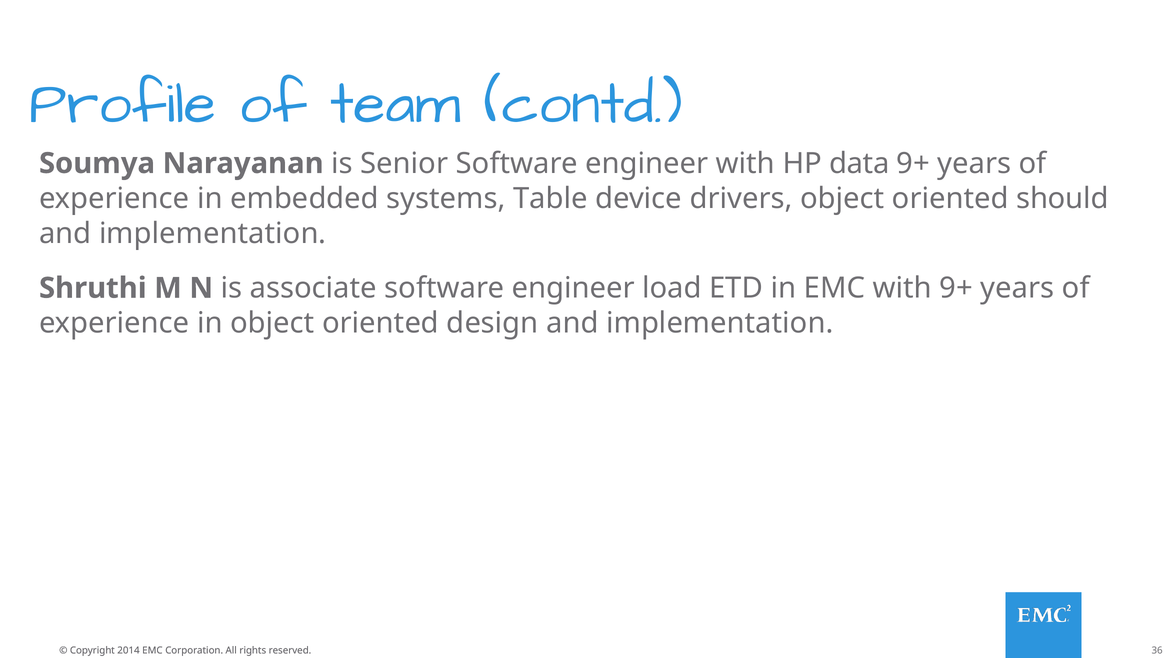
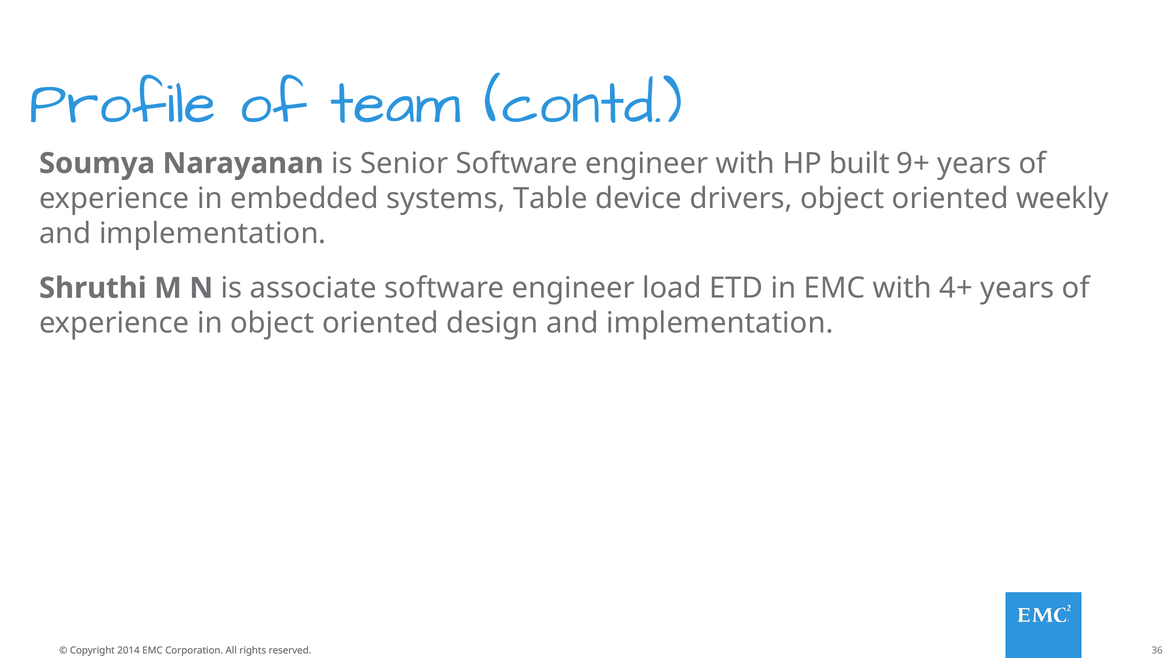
data: data -> built
should: should -> weekly
with 9+: 9+ -> 4+
